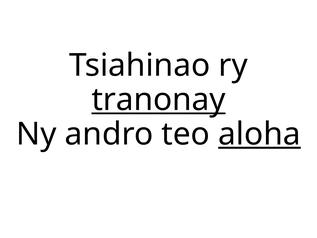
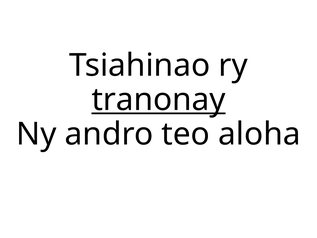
aloha underline: present -> none
